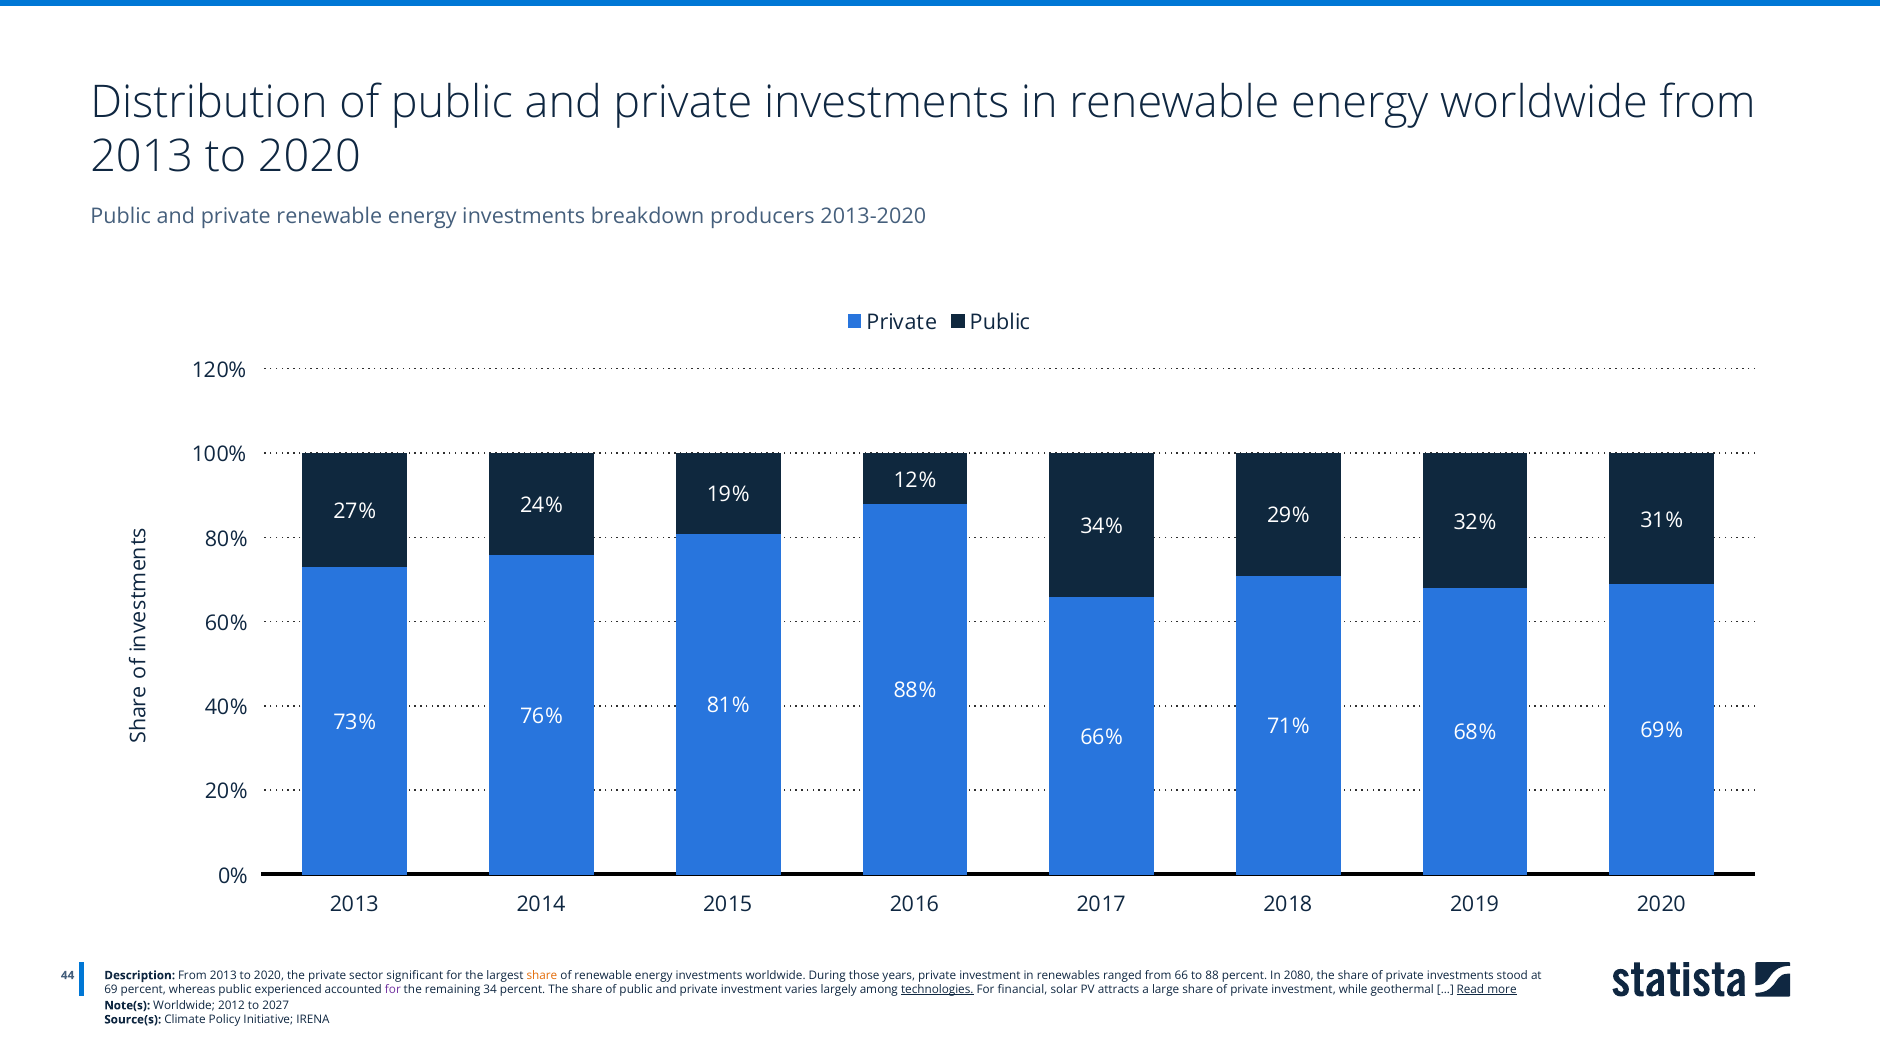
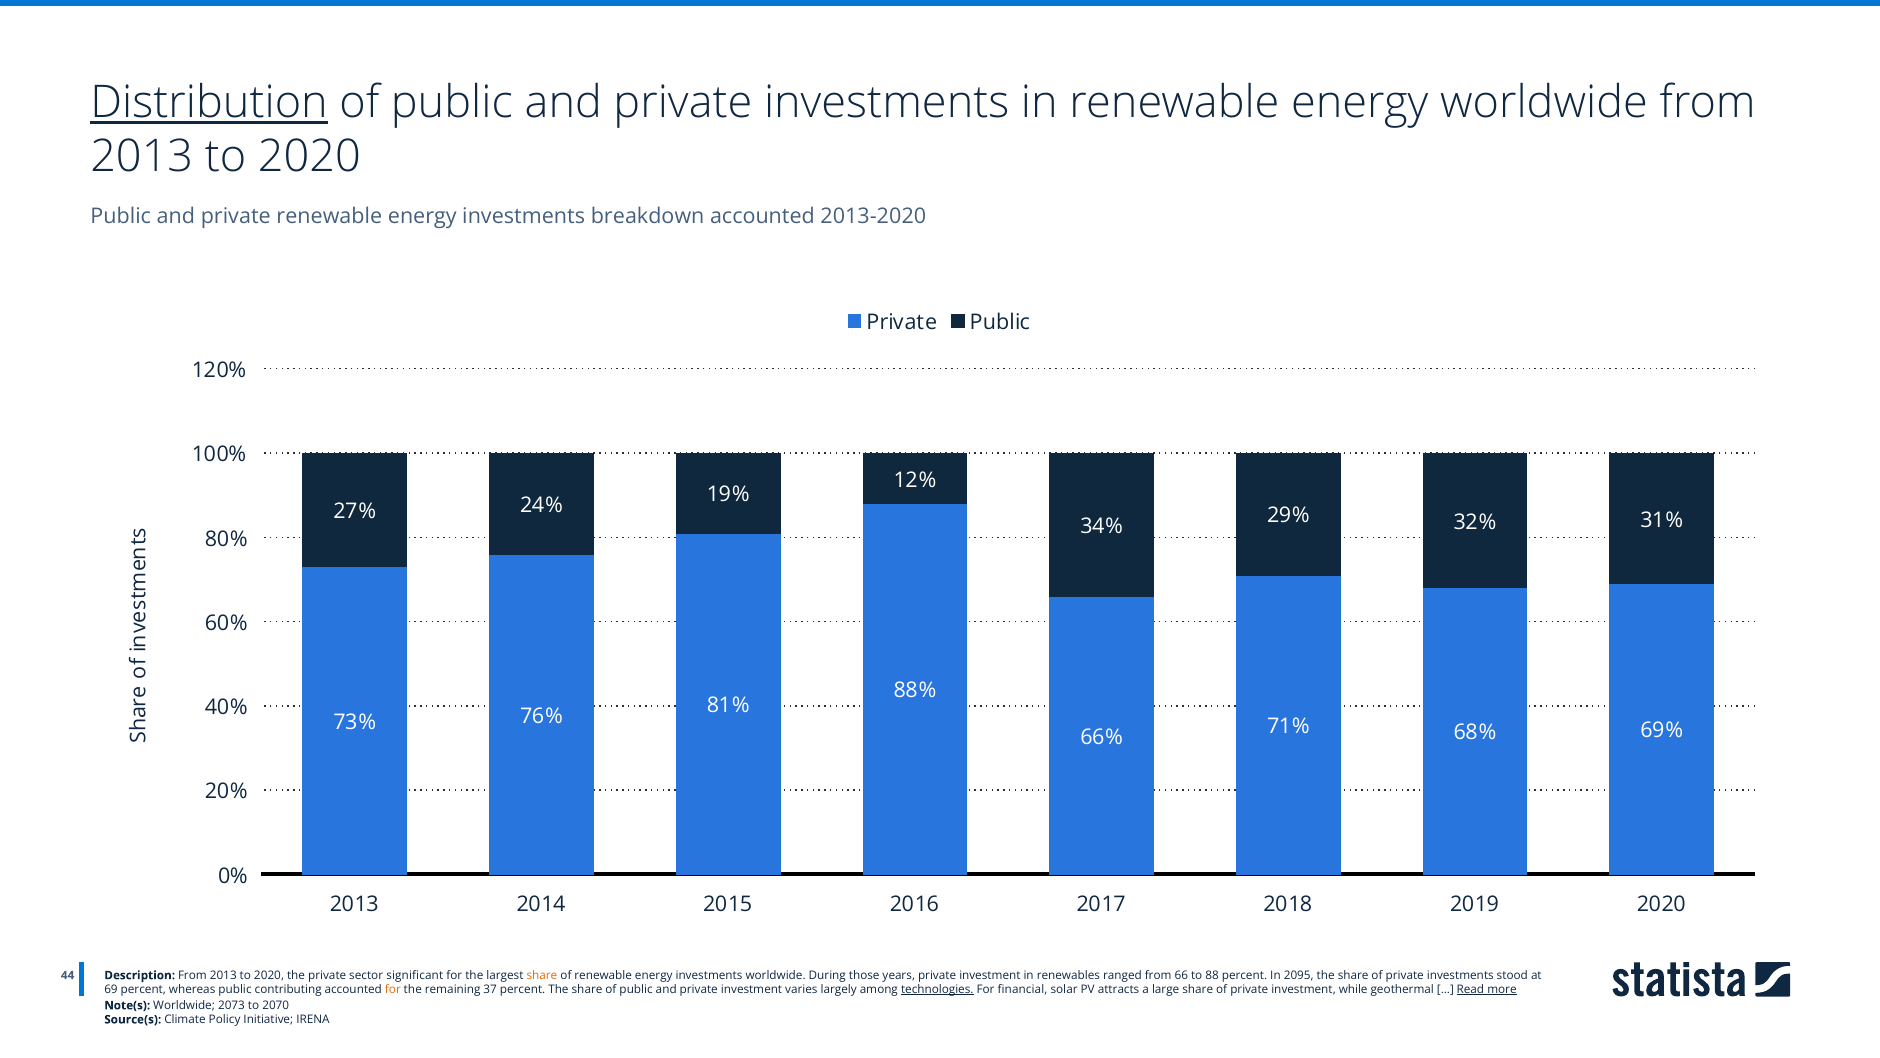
Distribution underline: none -> present
breakdown producers: producers -> accounted
2080: 2080 -> 2095
experienced: experienced -> contributing
for at (393, 989) colour: purple -> orange
34: 34 -> 37
2012: 2012 -> 2073
2027: 2027 -> 2070
